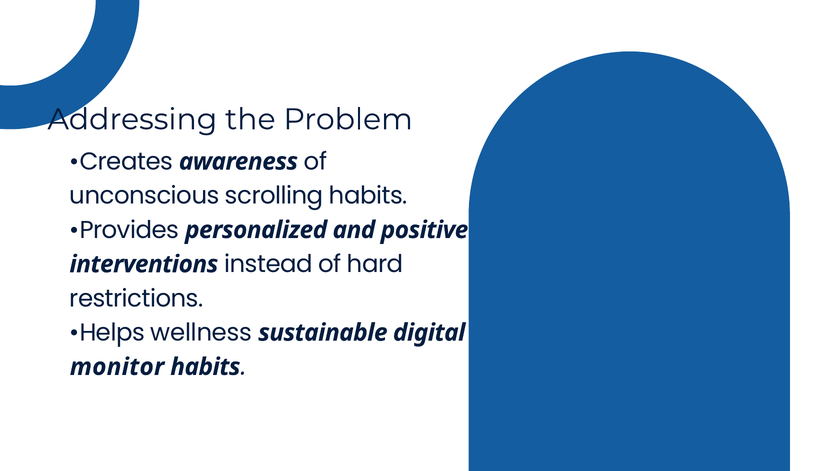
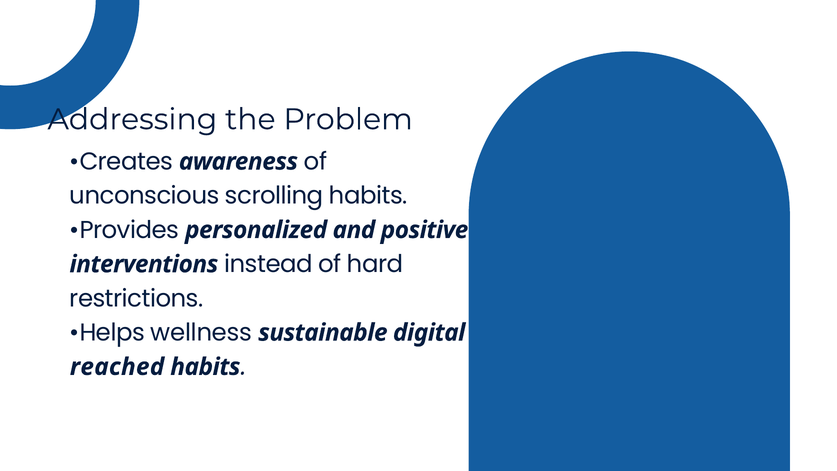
monitor: monitor -> reached
